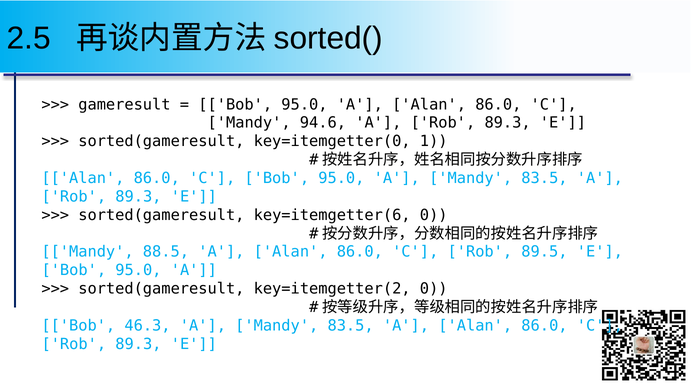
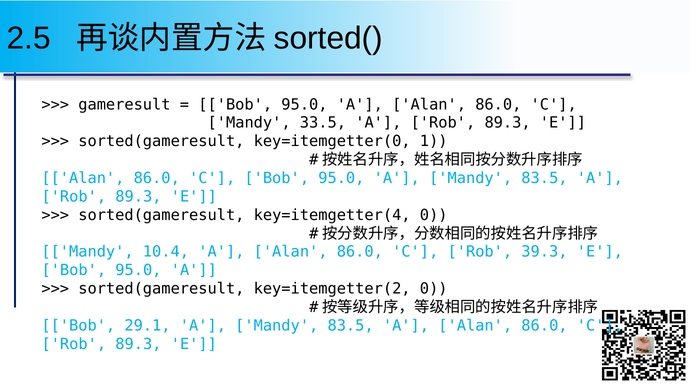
94.6: 94.6 -> 33.5
key=itemgetter(6: key=itemgetter(6 -> key=itemgetter(4
88.5: 88.5 -> 10.4
89.5: 89.5 -> 39.3
46.3: 46.3 -> 29.1
